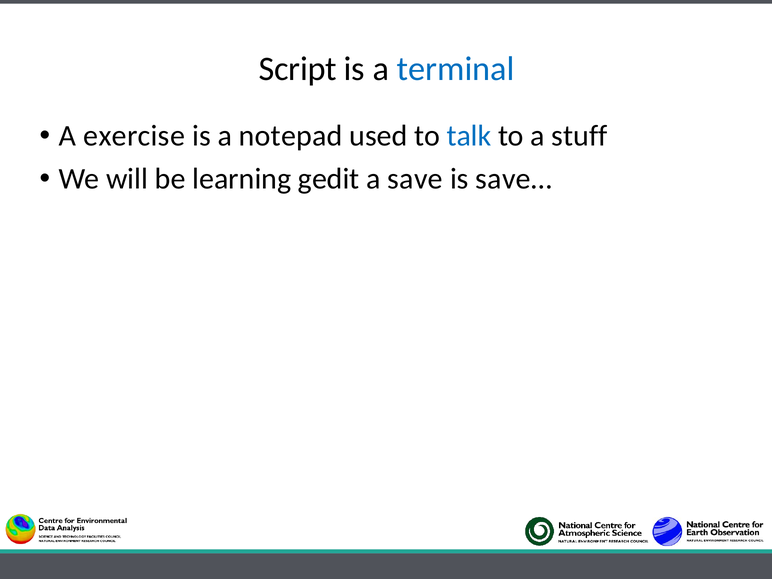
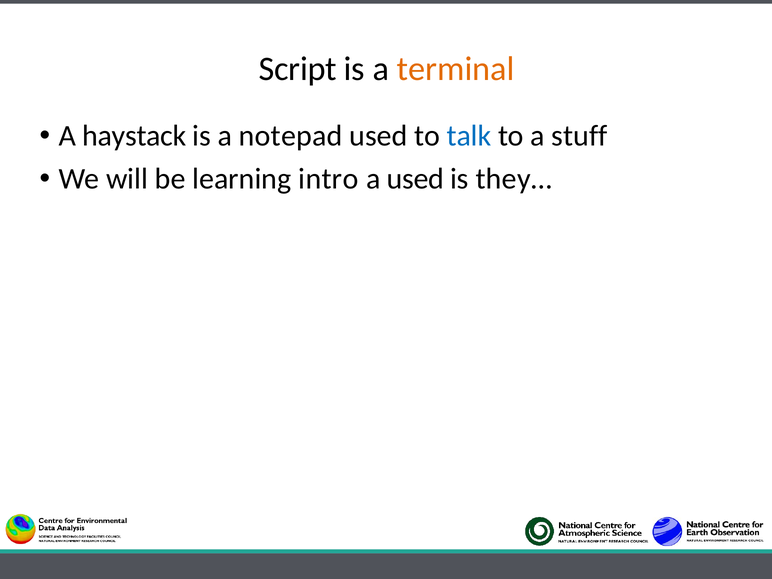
terminal colour: blue -> orange
exercise: exercise -> haystack
gedit: gedit -> intro
a save: save -> used
save…: save… -> they…
